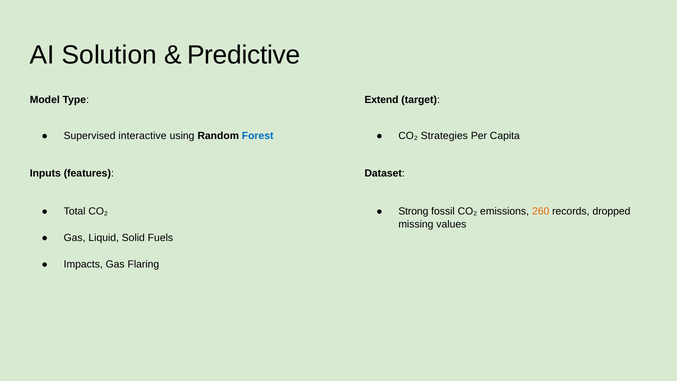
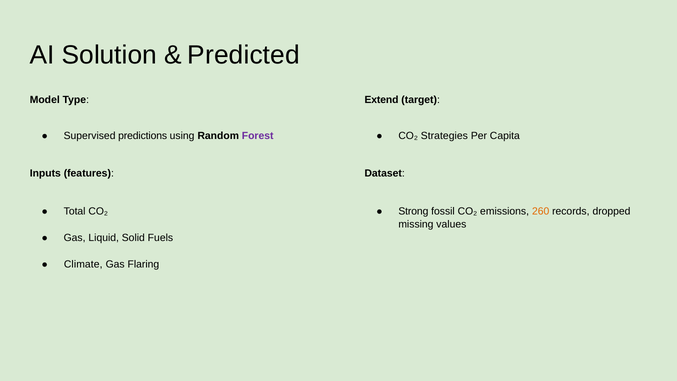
Predictive: Predictive -> Predicted
interactive: interactive -> predictions
Forest colour: blue -> purple
Impacts: Impacts -> Climate
